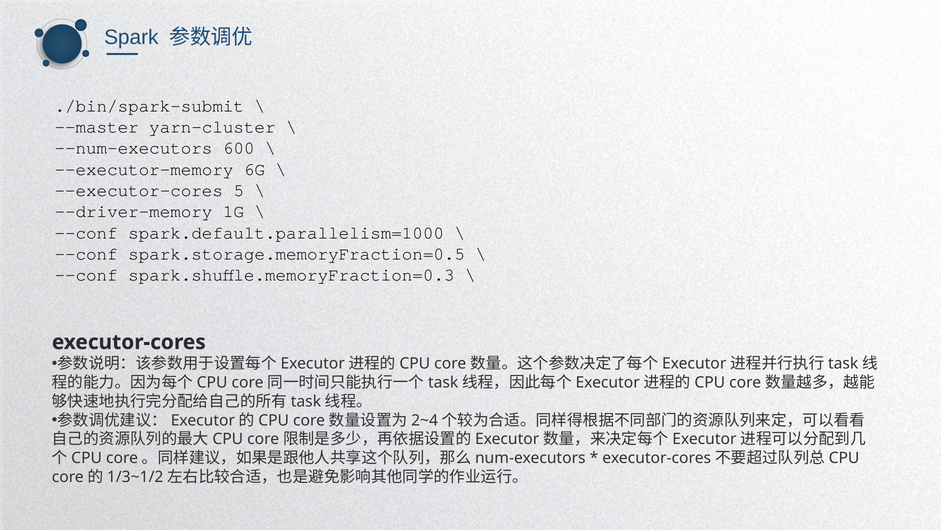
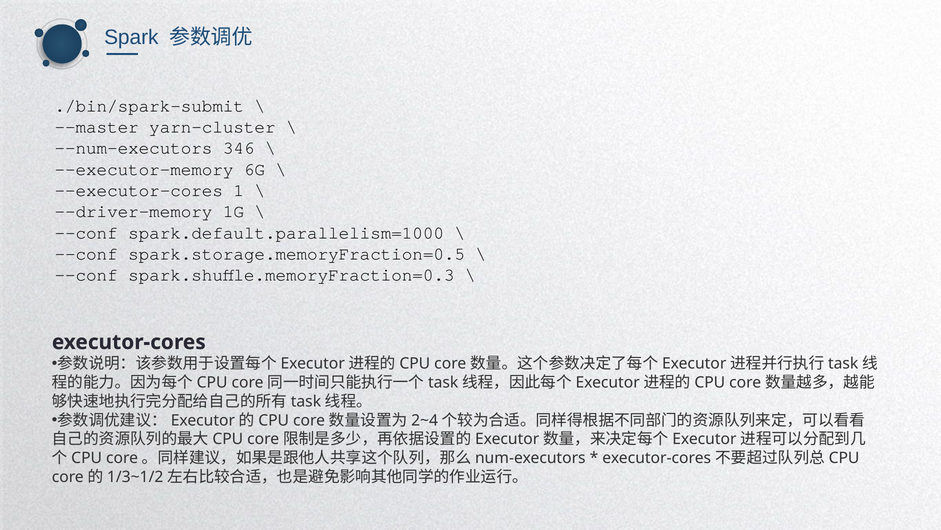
600: 600 -> 346
5: 5 -> 1
